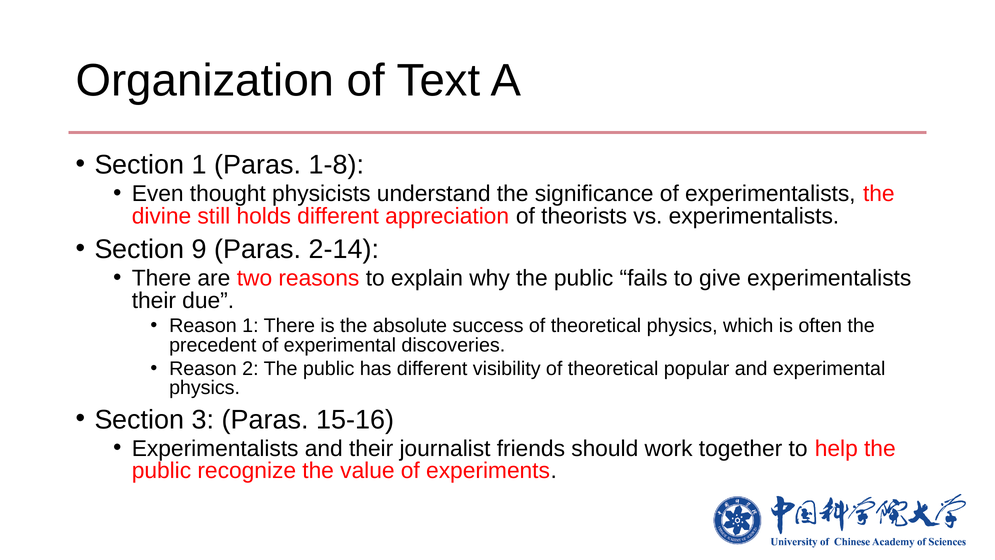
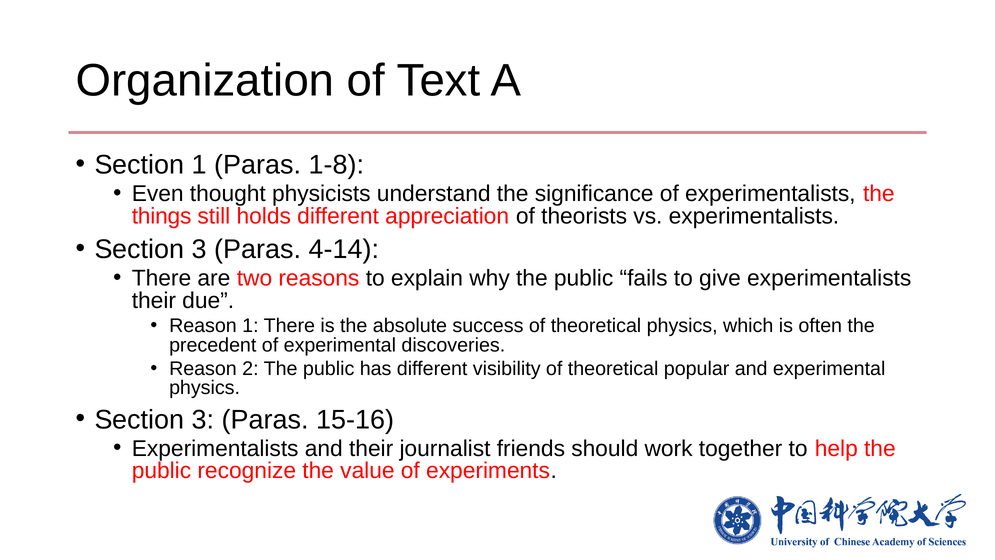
divine: divine -> things
9 at (199, 249): 9 -> 3
2-14: 2-14 -> 4-14
